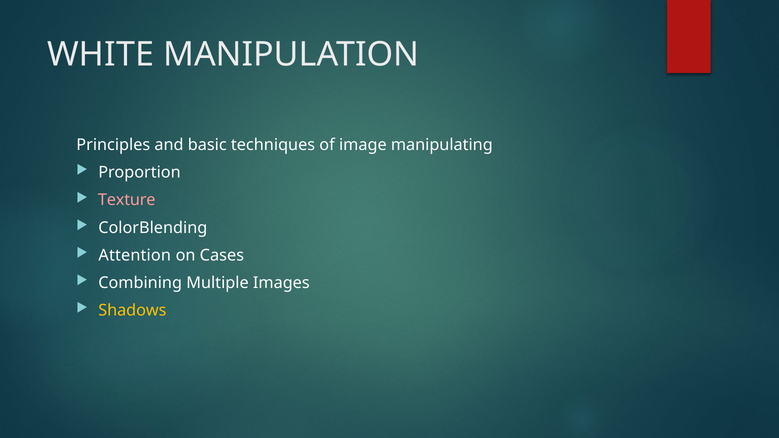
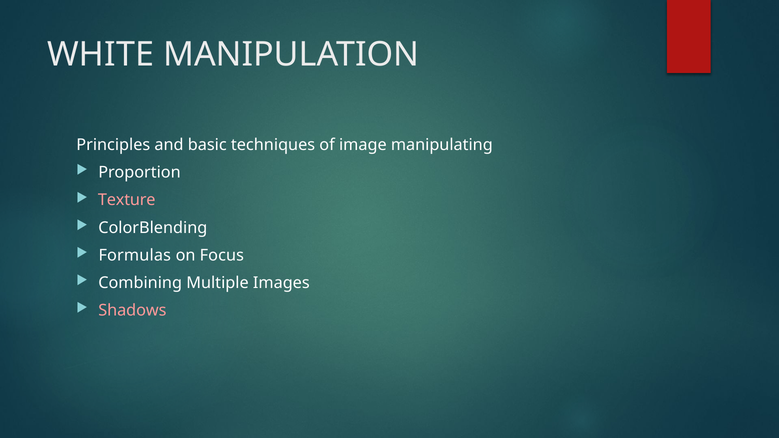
Attention: Attention -> Formulas
Cases: Cases -> Focus
Shadows colour: yellow -> pink
